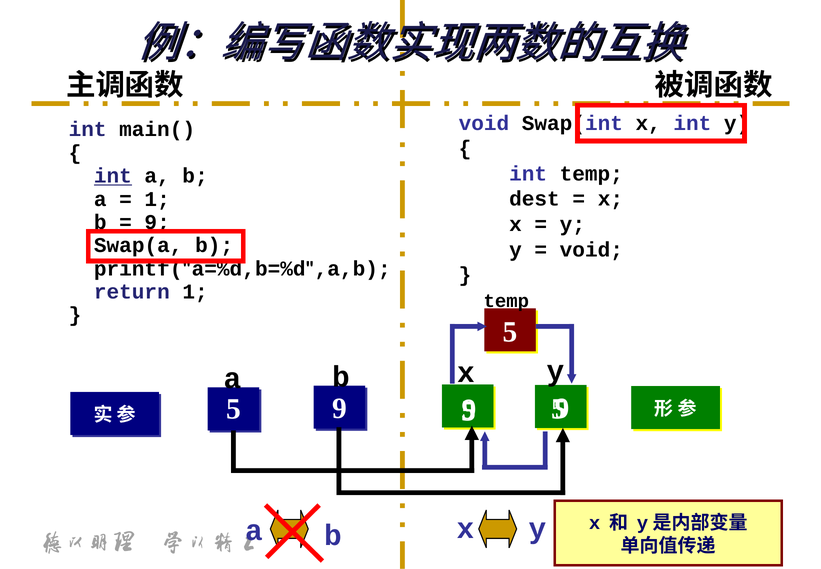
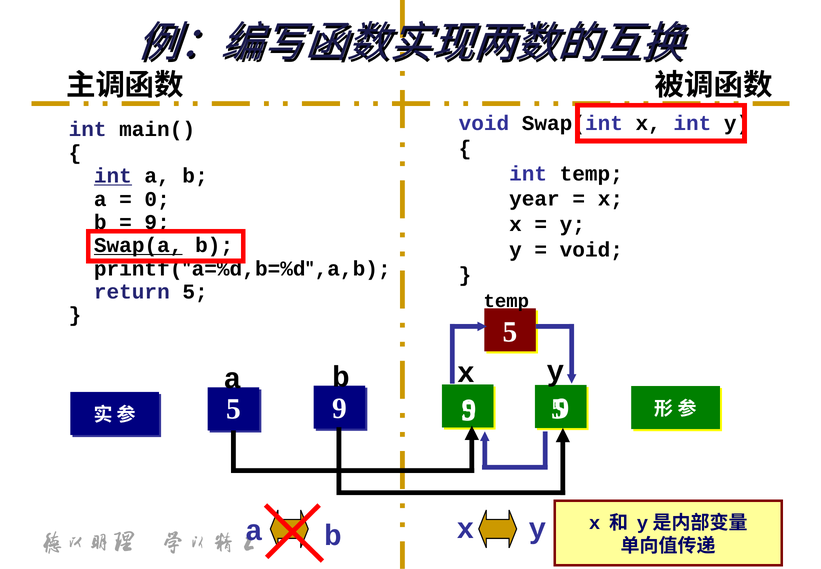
dest: dest -> year
1 at (157, 199): 1 -> 0
Swap(a underline: none -> present
return 1: 1 -> 5
